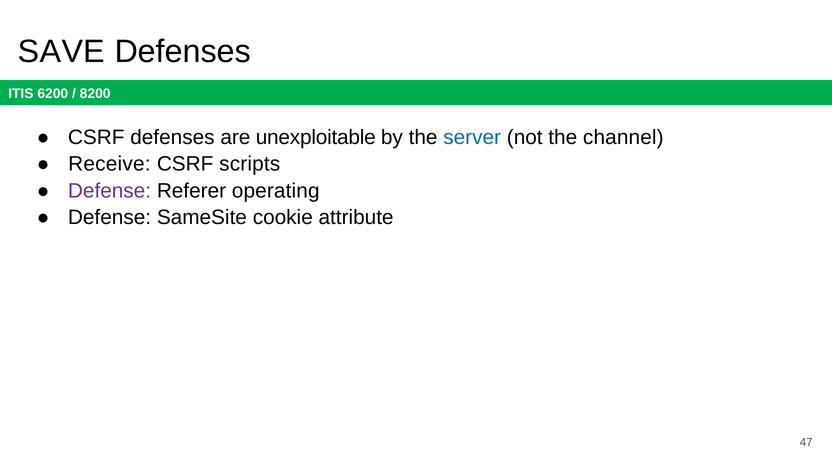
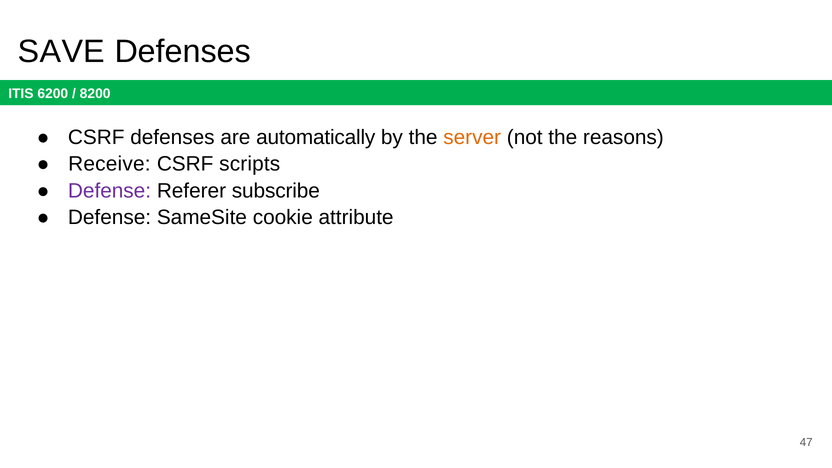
unexploitable: unexploitable -> automatically
server colour: blue -> orange
channel: channel -> reasons
operating: operating -> subscribe
